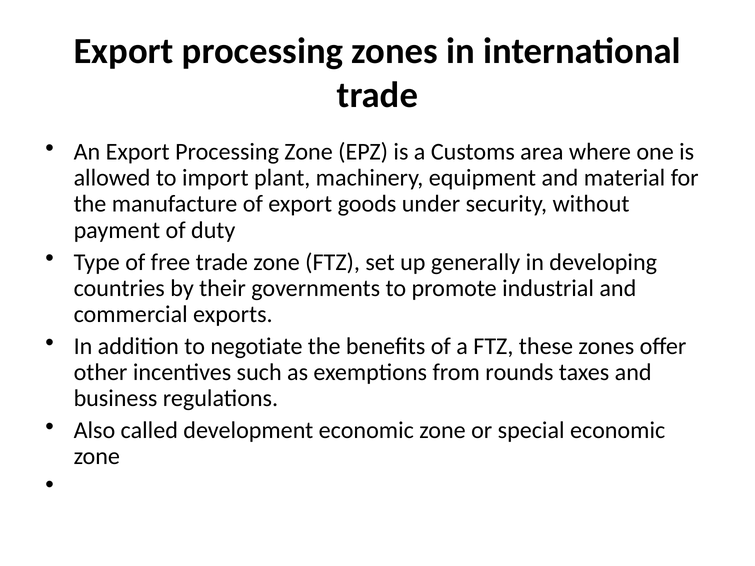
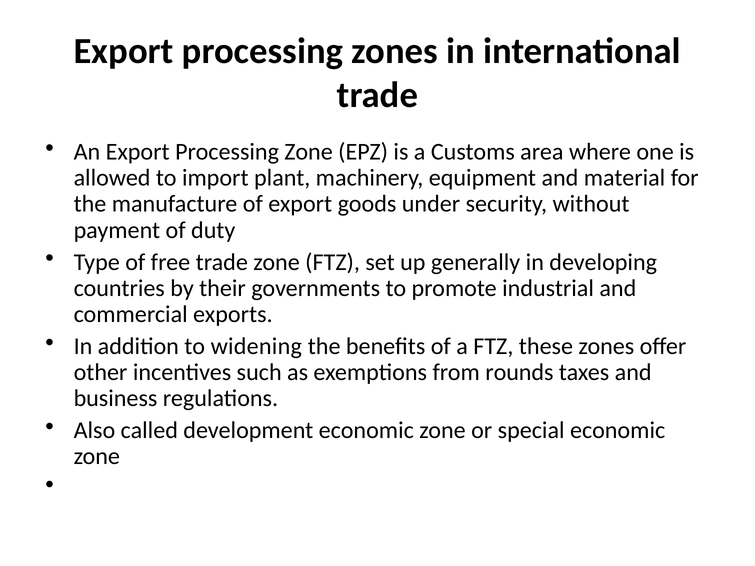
negotiate: negotiate -> widening
